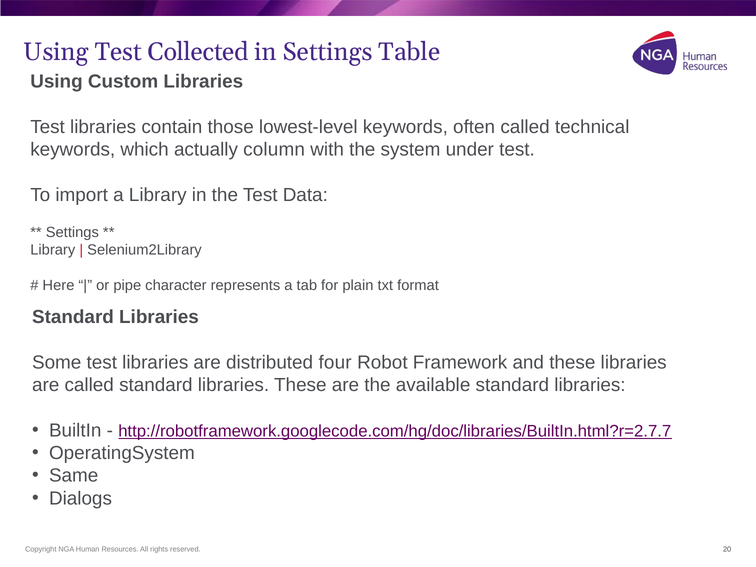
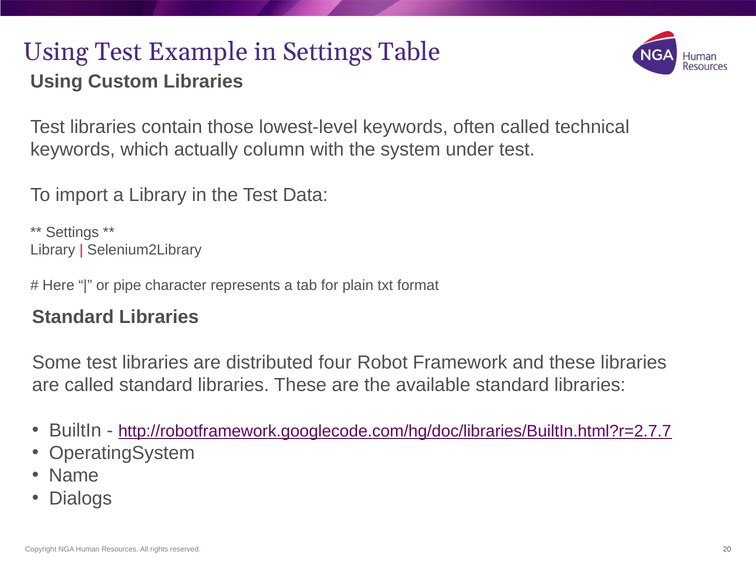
Collected: Collected -> Example
Same: Same -> Name
